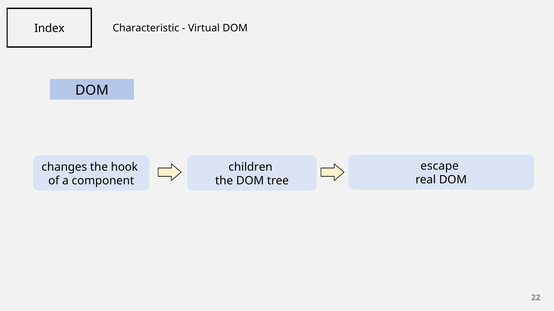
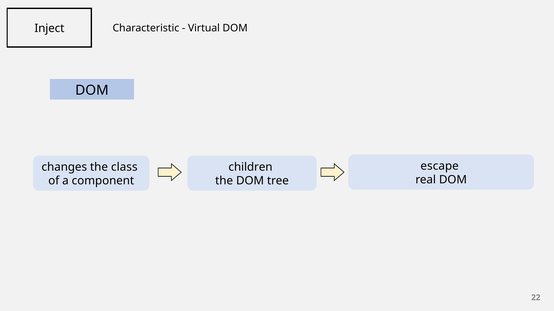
Index: Index -> Inject
hook: hook -> class
